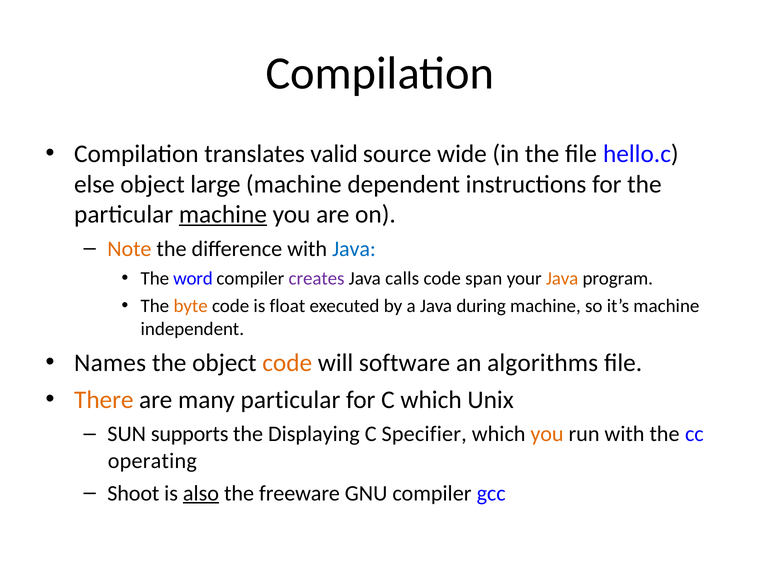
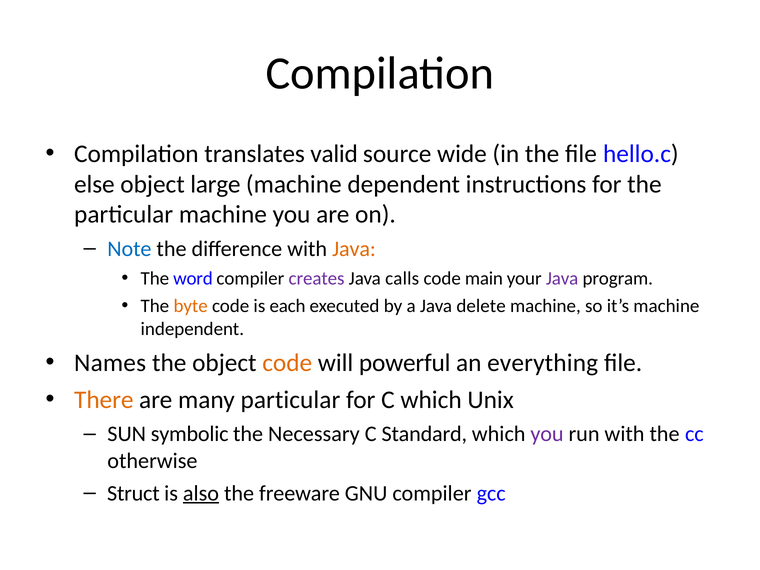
machine at (223, 215) underline: present -> none
Note colour: orange -> blue
Java at (354, 249) colour: blue -> orange
span: span -> main
Java at (562, 278) colour: orange -> purple
float: float -> each
during: during -> delete
software: software -> powerful
algorithms: algorithms -> everything
supports: supports -> symbolic
Displaying: Displaying -> Necessary
Specifier: Specifier -> Standard
you at (547, 434) colour: orange -> purple
operating: operating -> otherwise
Shoot: Shoot -> Struct
